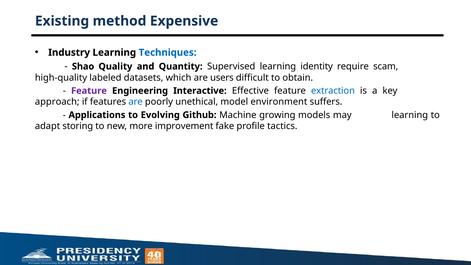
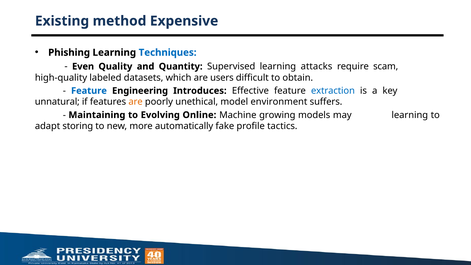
Industry: Industry -> Phishing
Shao: Shao -> Even
identity: identity -> attacks
Feature at (89, 91) colour: purple -> blue
Interactive: Interactive -> Introduces
approach: approach -> unnatural
are at (136, 102) colour: blue -> orange
Applications: Applications -> Maintaining
Github: Github -> Online
improvement: improvement -> automatically
